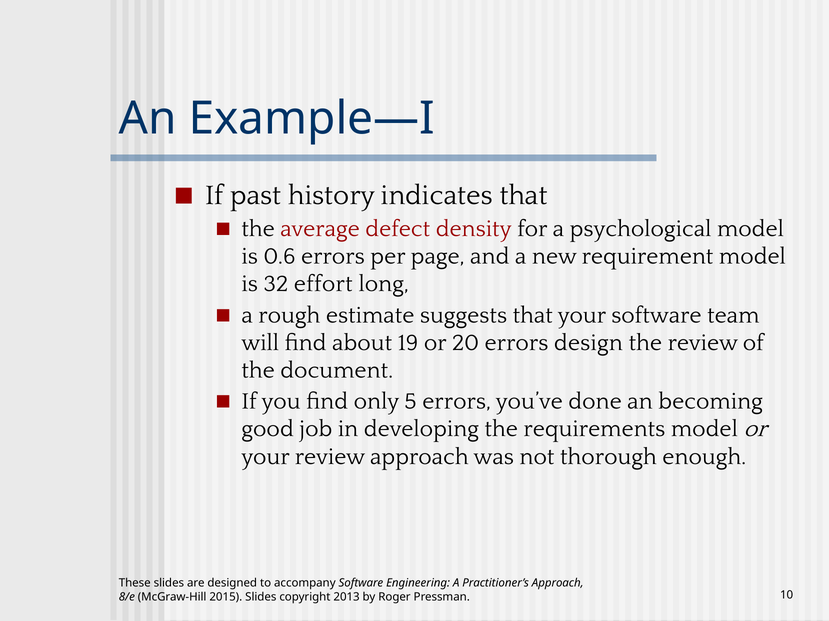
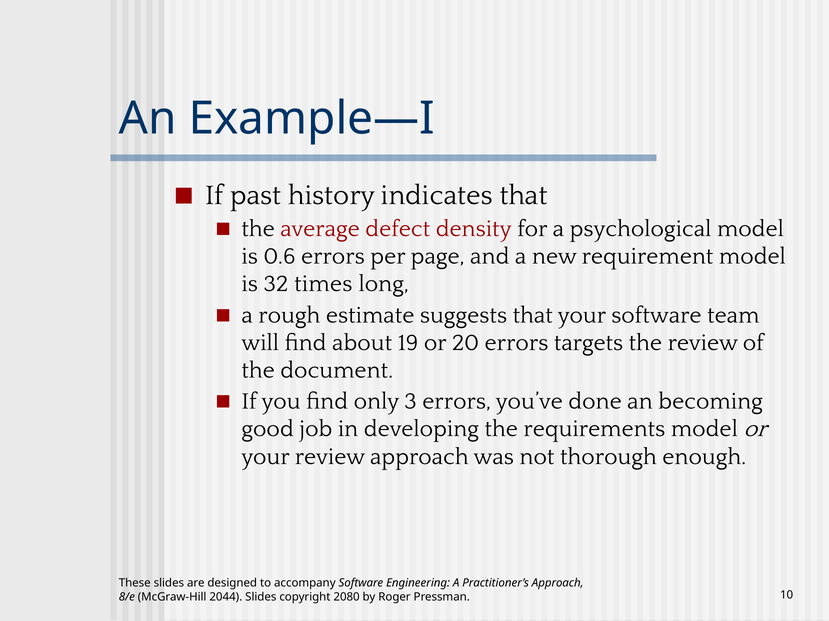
effort: effort -> times
design: design -> targets
5: 5 -> 3
2015: 2015 -> 2044
2013: 2013 -> 2080
